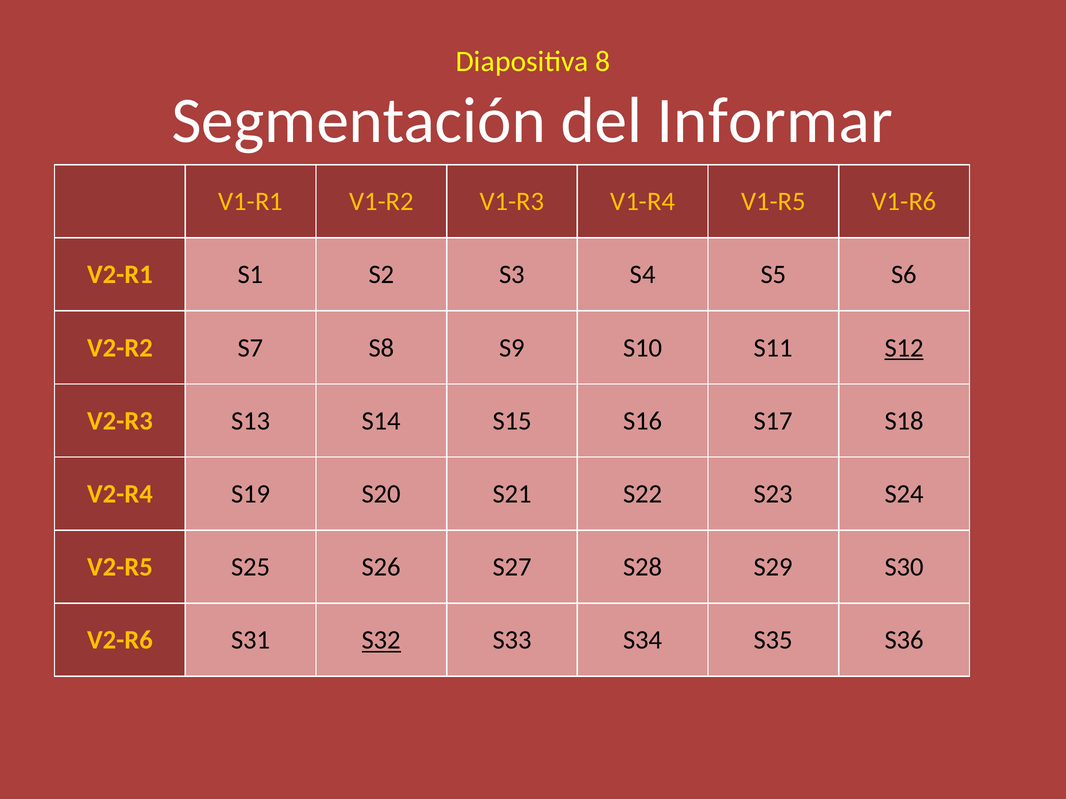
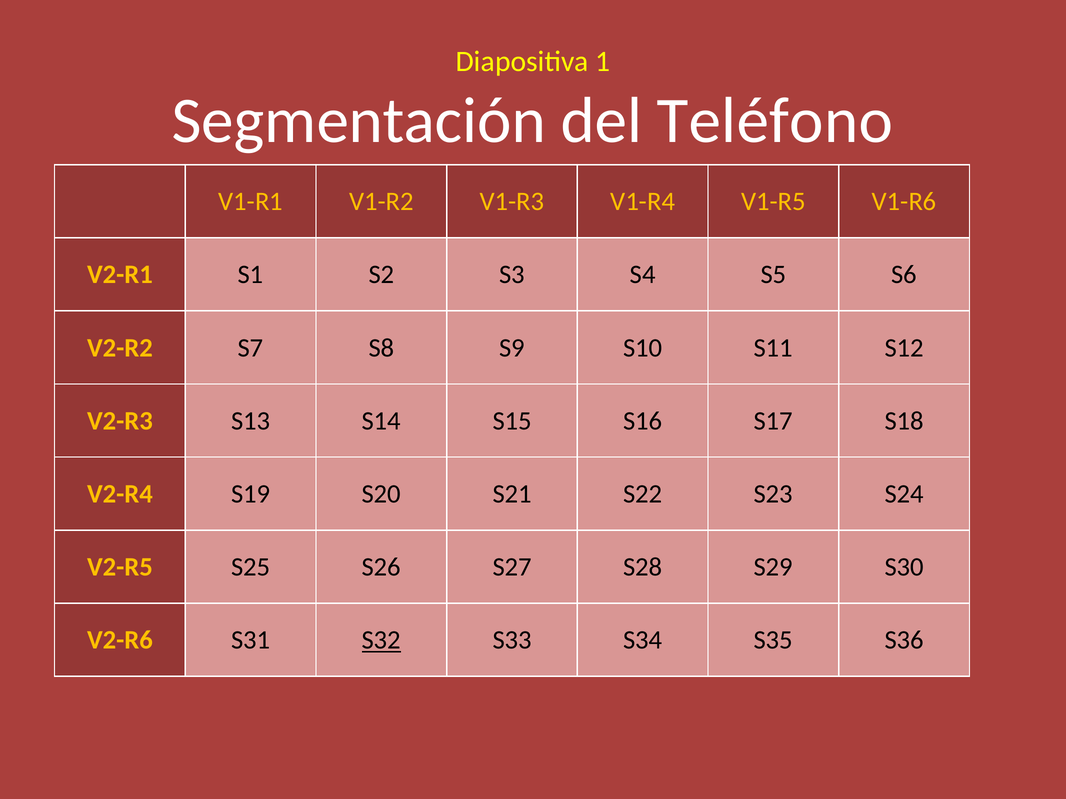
8: 8 -> 1
Informar: Informar -> Teléfono
S12 underline: present -> none
